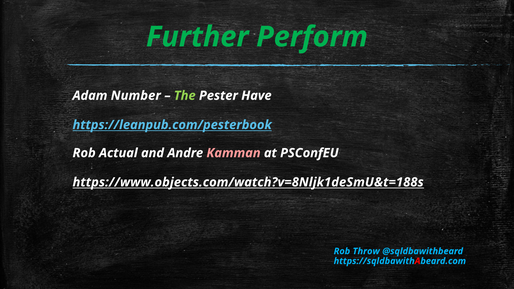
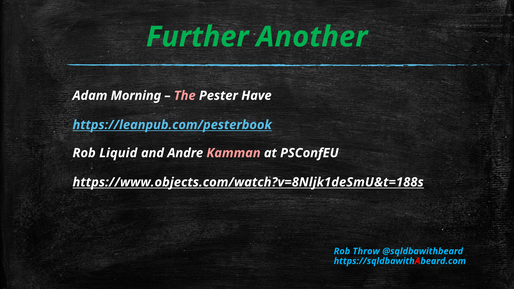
Perform: Perform -> Another
Number: Number -> Morning
The colour: light green -> pink
Actual: Actual -> Liquid
